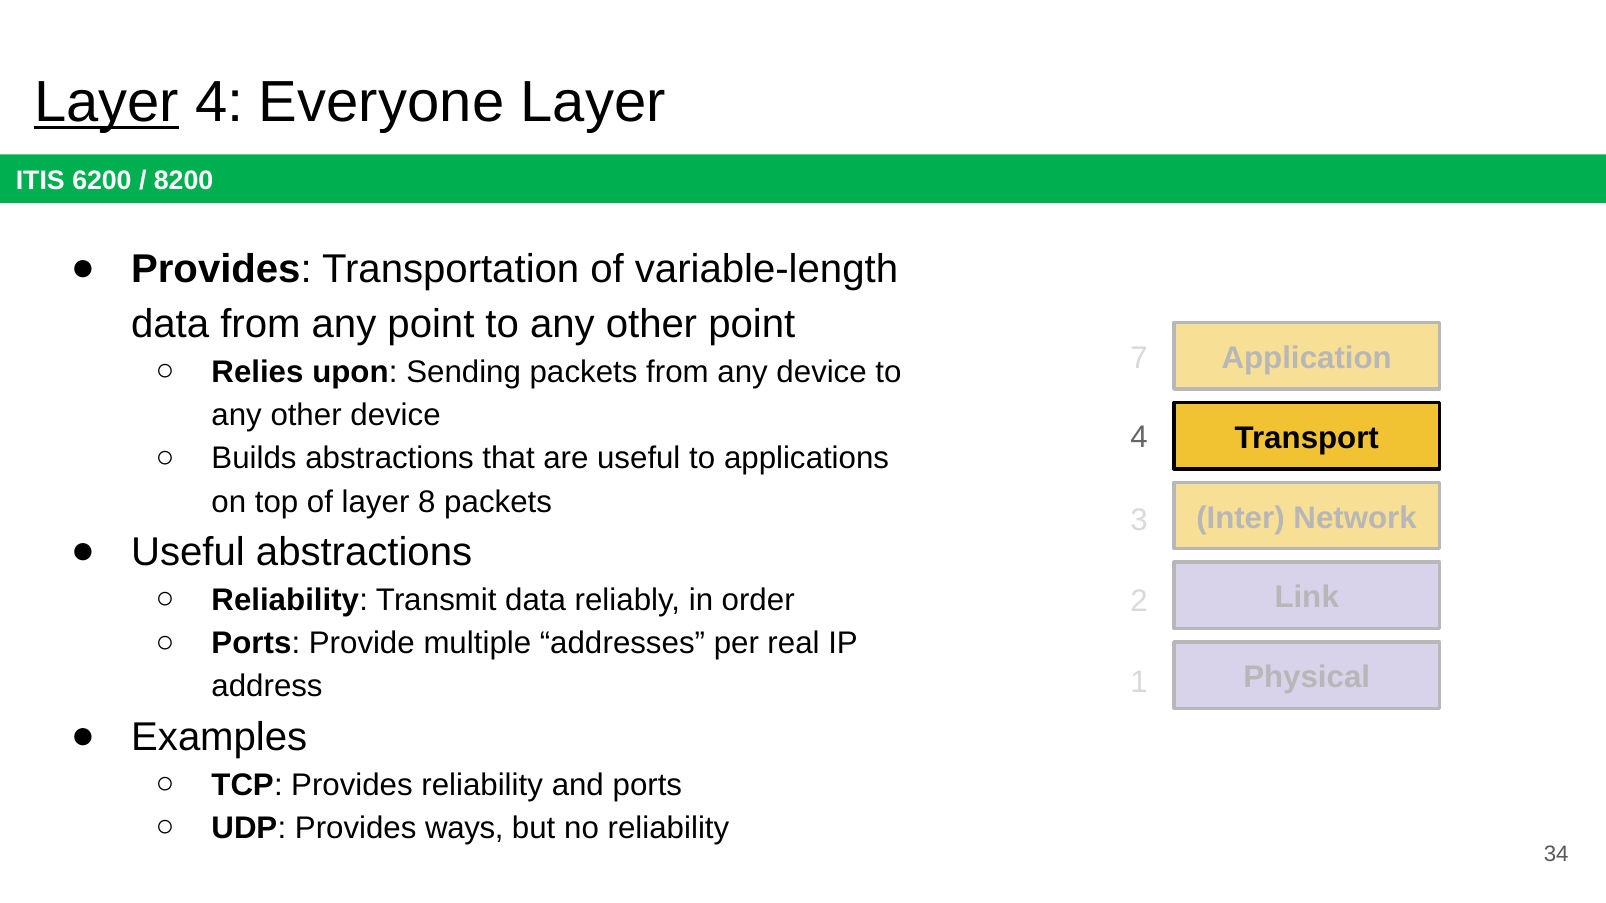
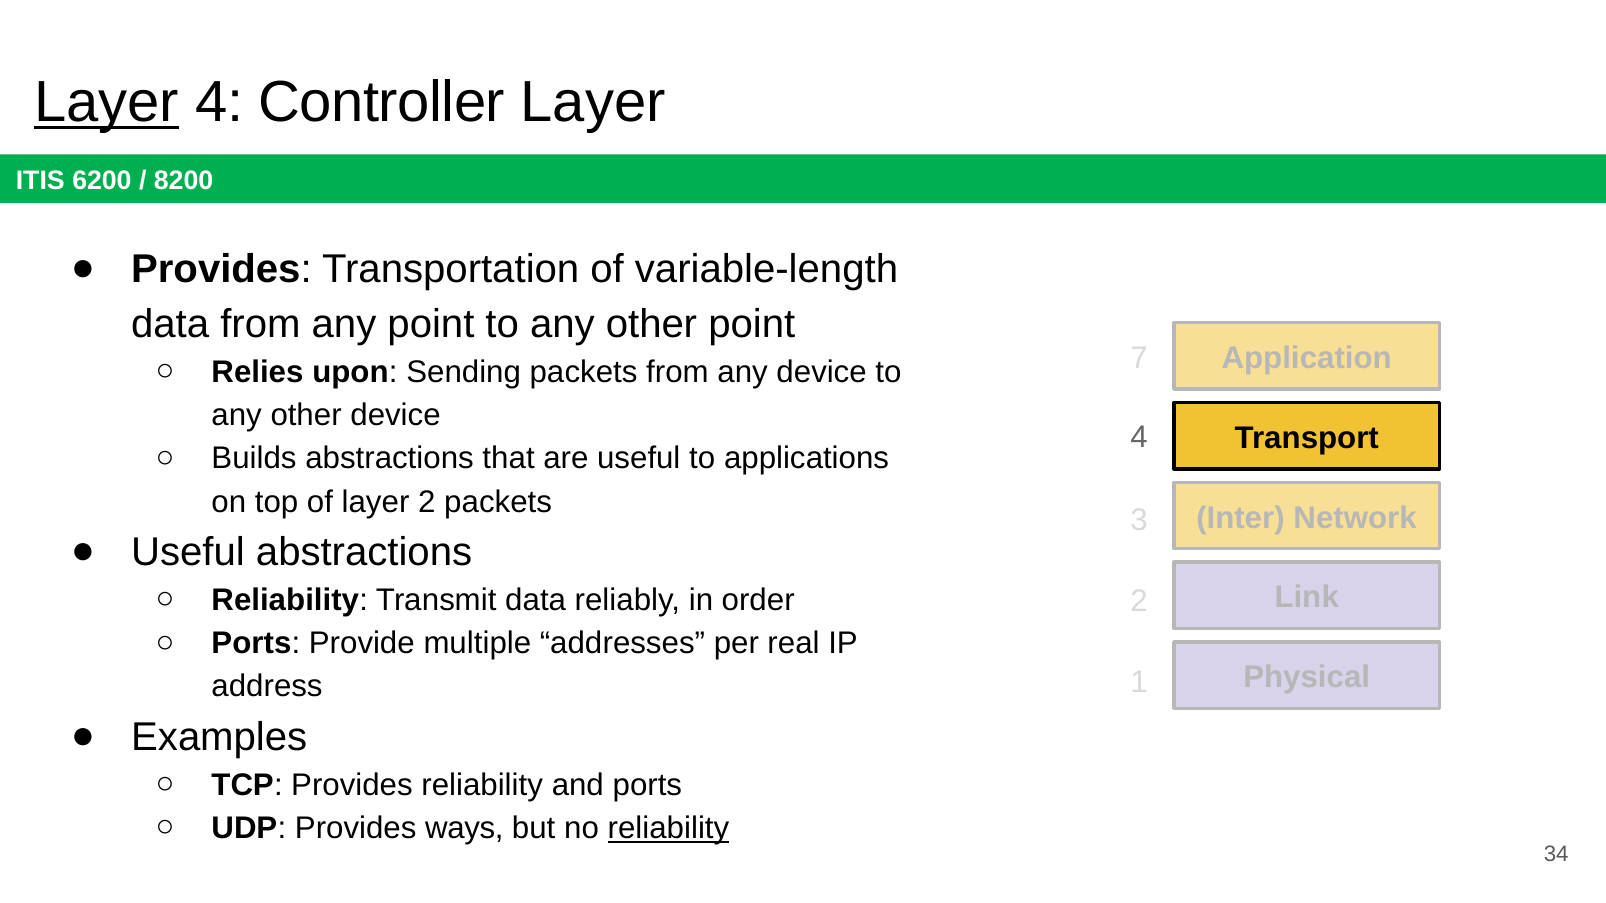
Everyone: Everyone -> Controller
layer 8: 8 -> 2
reliability at (668, 829) underline: none -> present
